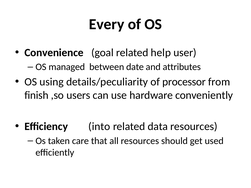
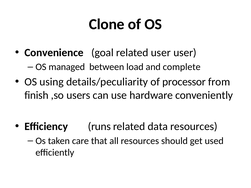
Every: Every -> Clone
related help: help -> user
date: date -> load
attributes: attributes -> complete
into: into -> runs
